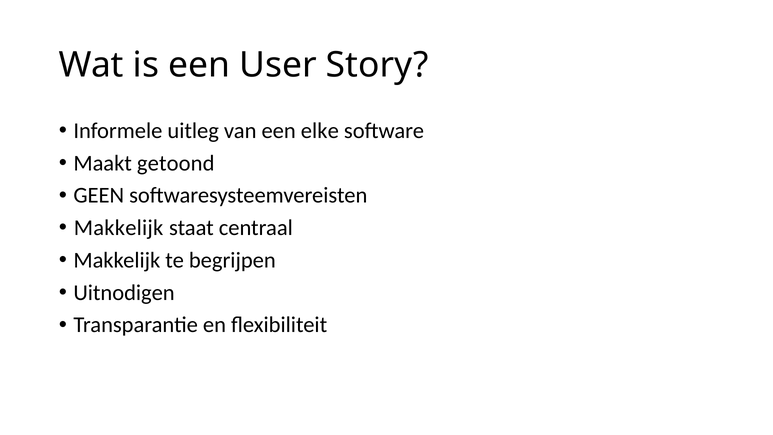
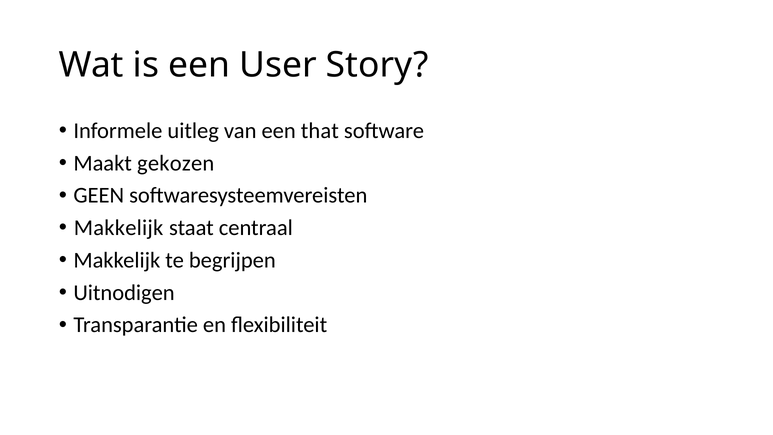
elke: elke -> that
getoond: getoond -> gekozen
